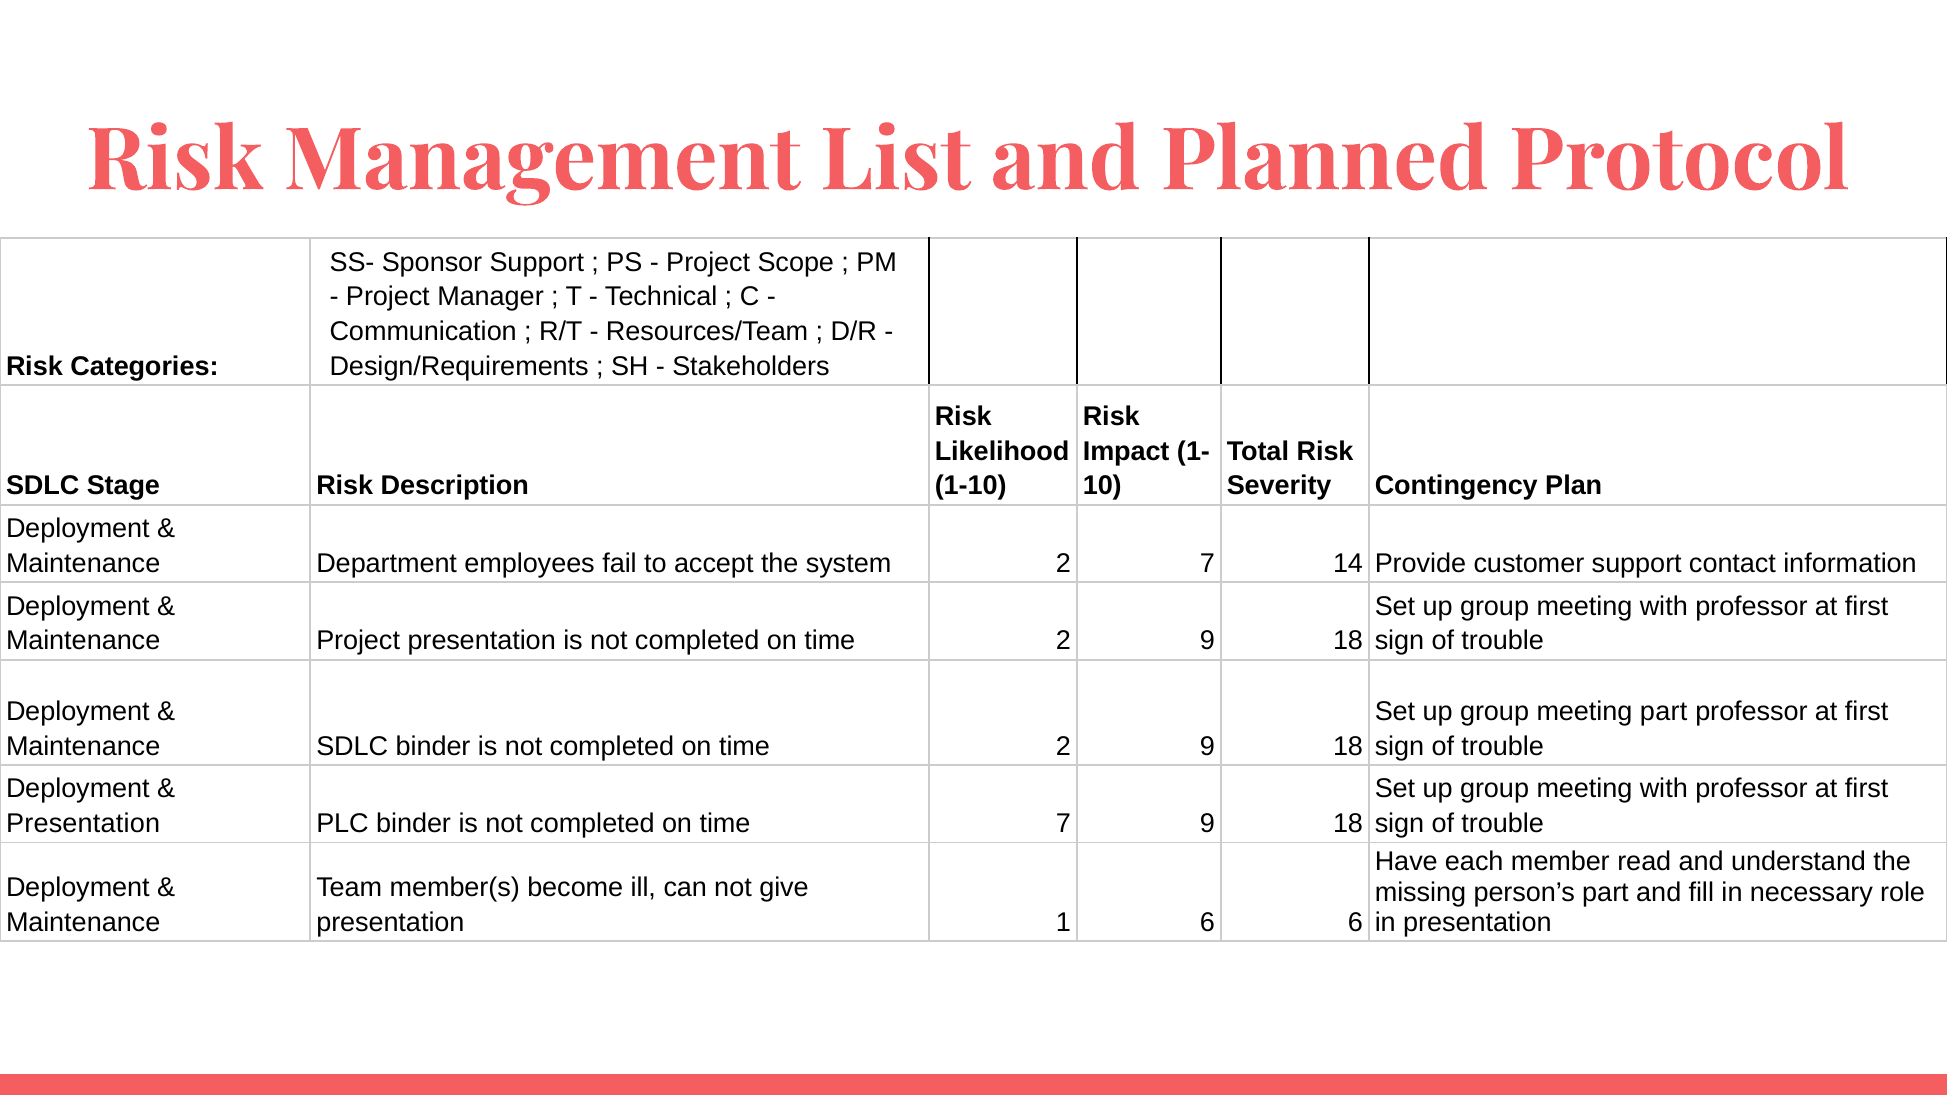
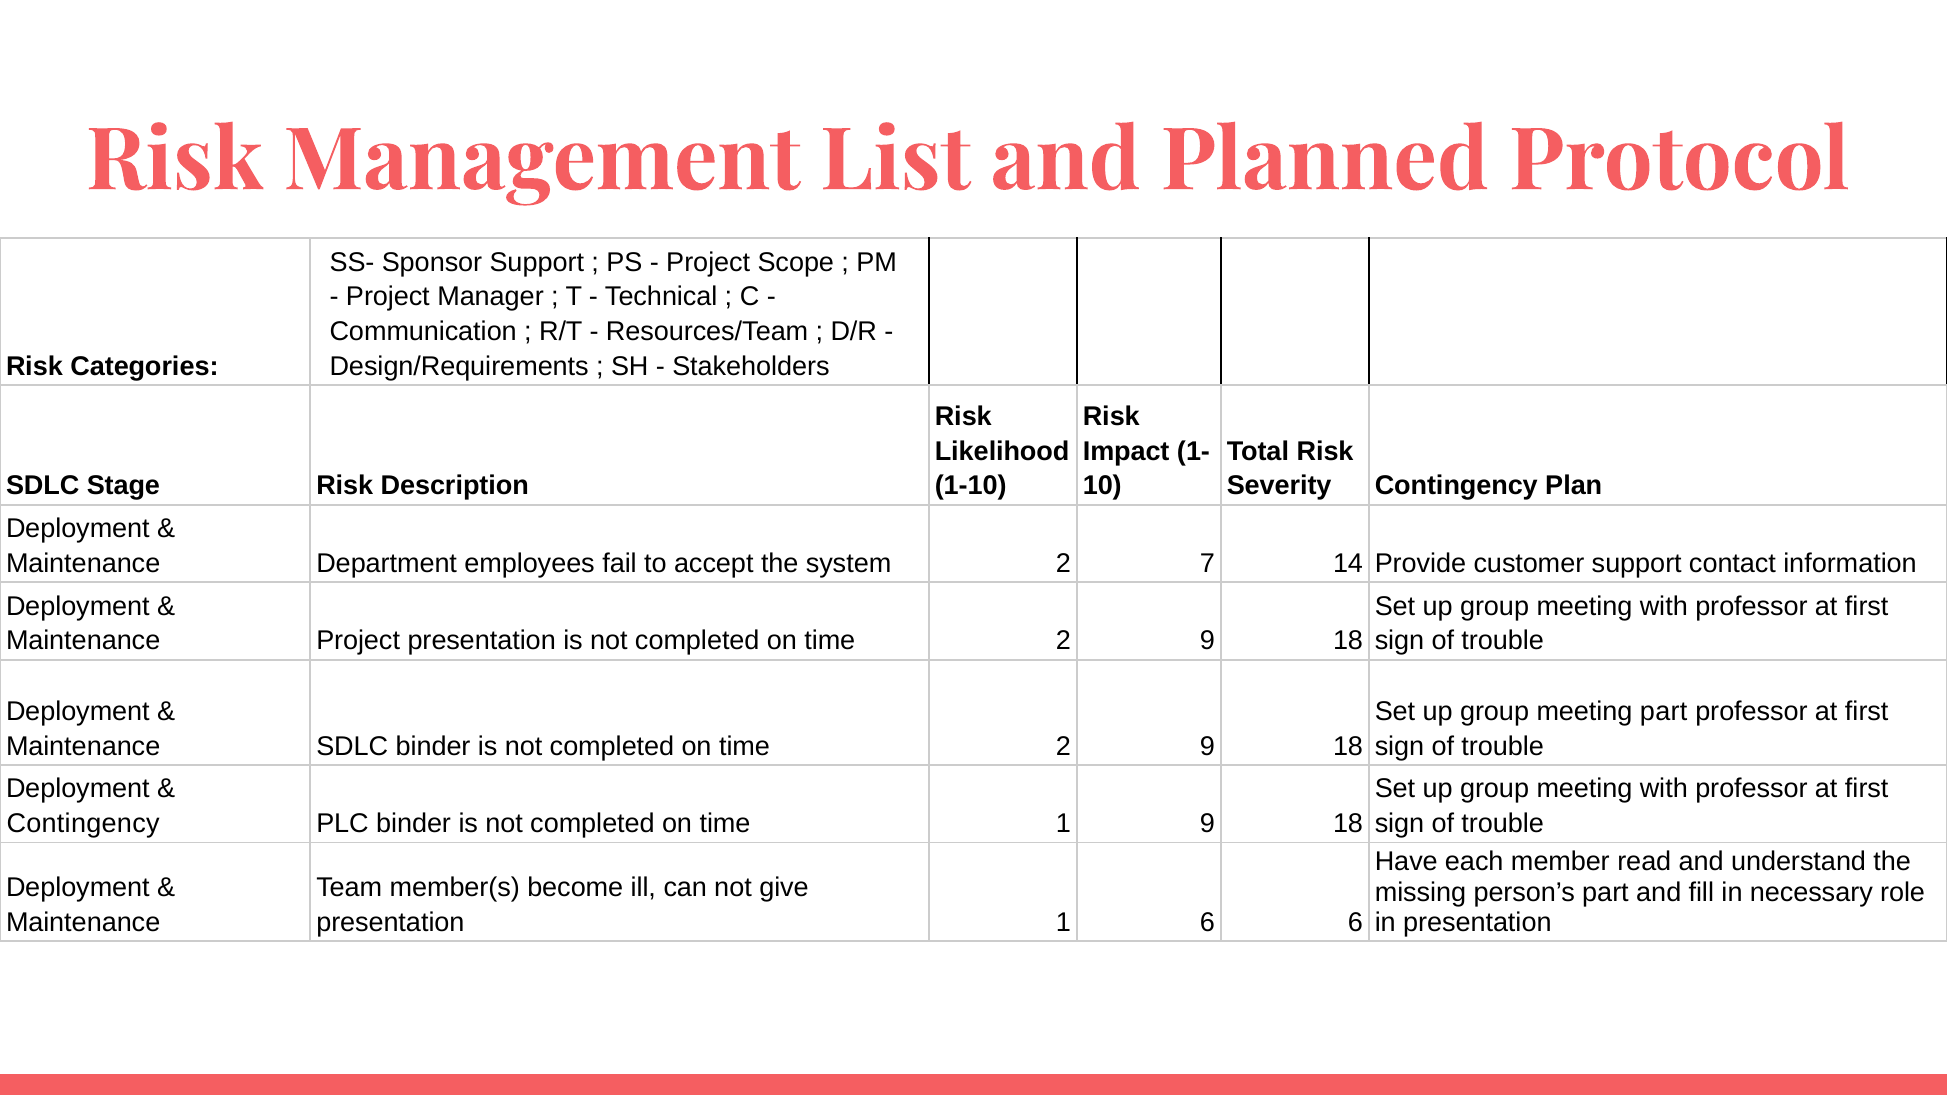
Presentation at (83, 824): Presentation -> Contingency
time 7: 7 -> 1
